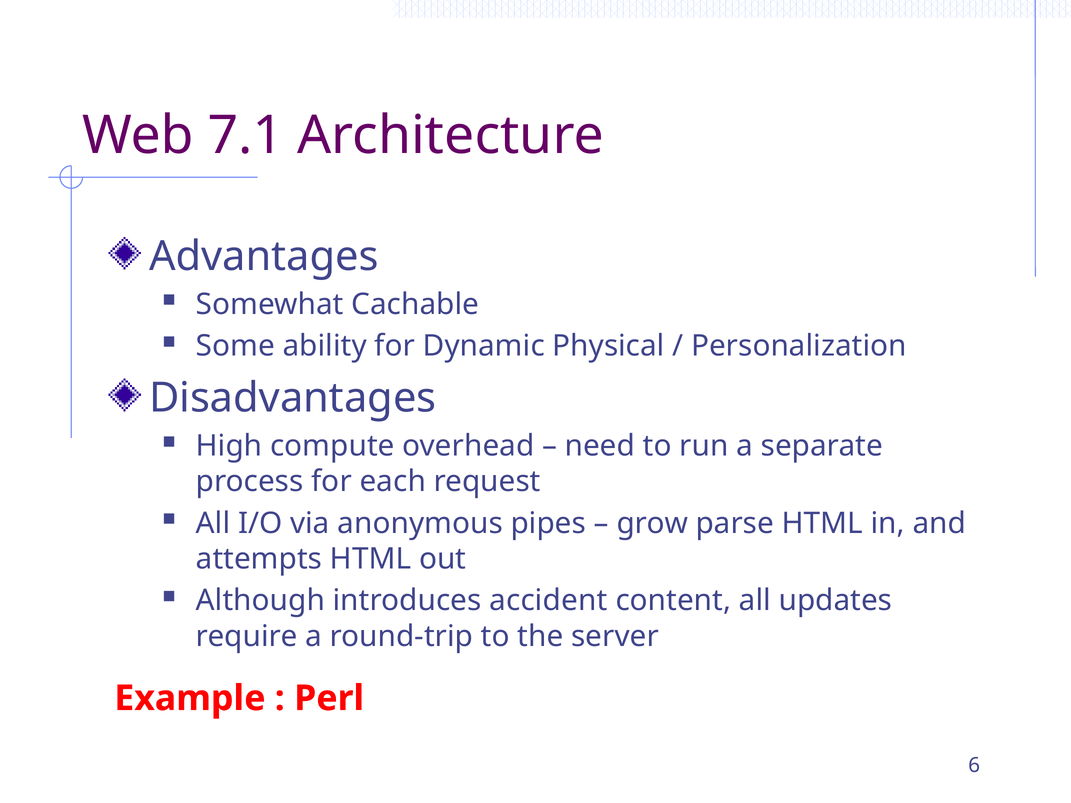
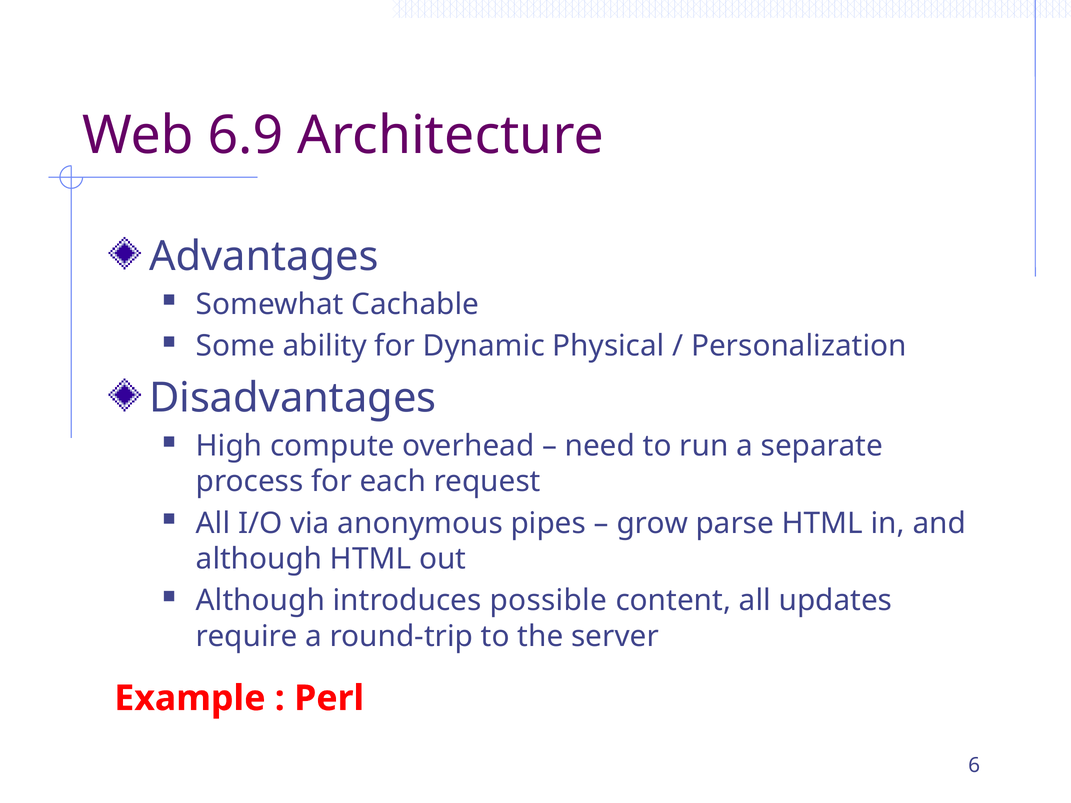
7.1: 7.1 -> 6.9
attempts at (259, 559): attempts -> although
accident: accident -> possible
